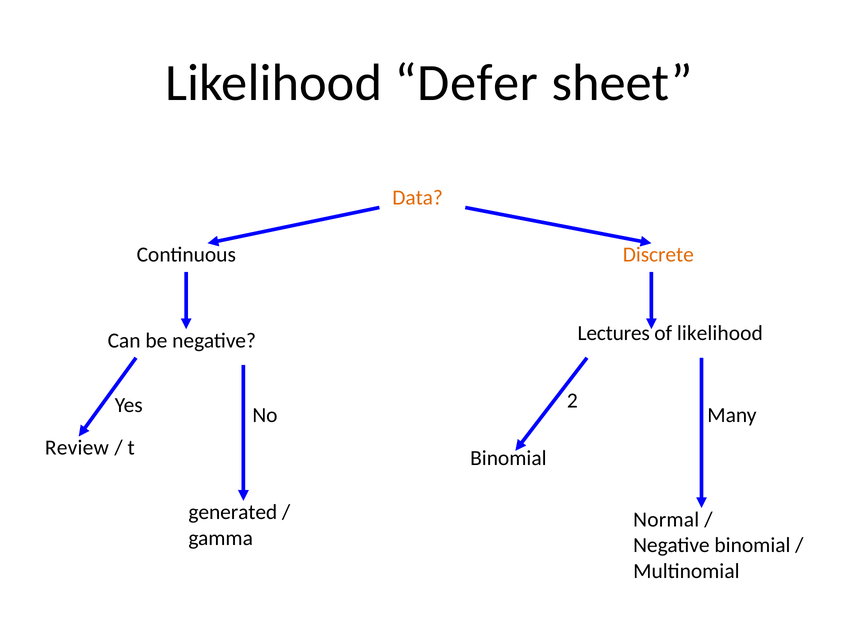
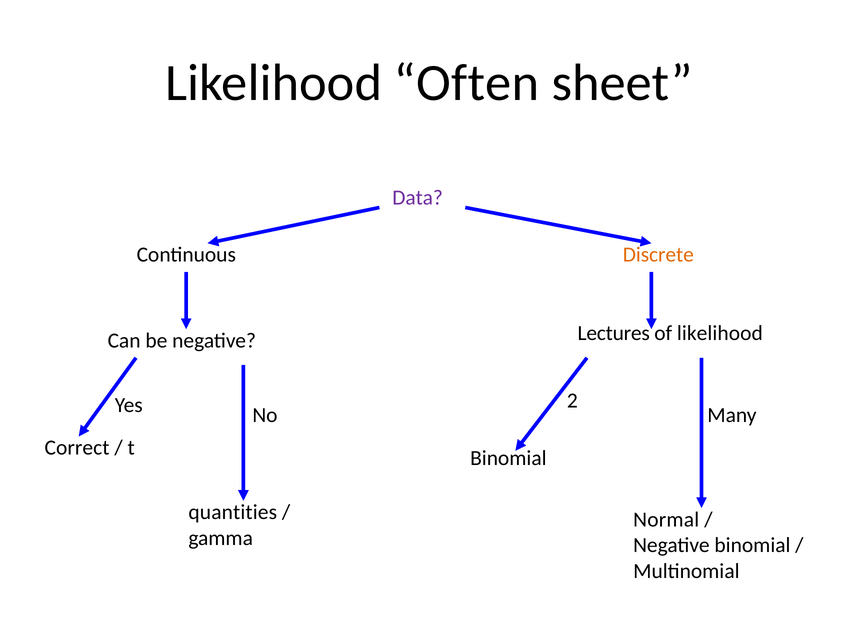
Defer: Defer -> Often
Data colour: orange -> purple
Review: Review -> Correct
generated: generated -> quantities
